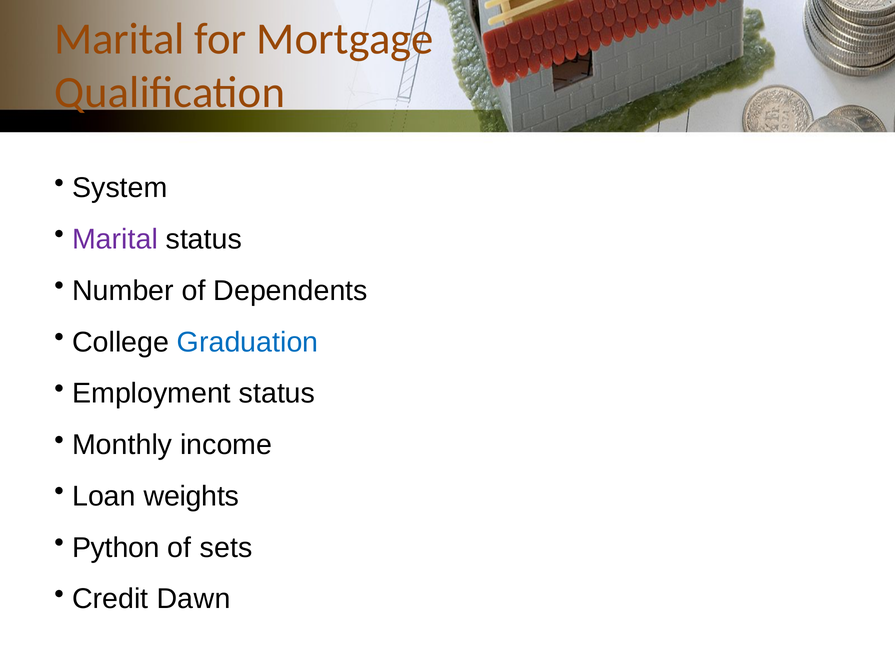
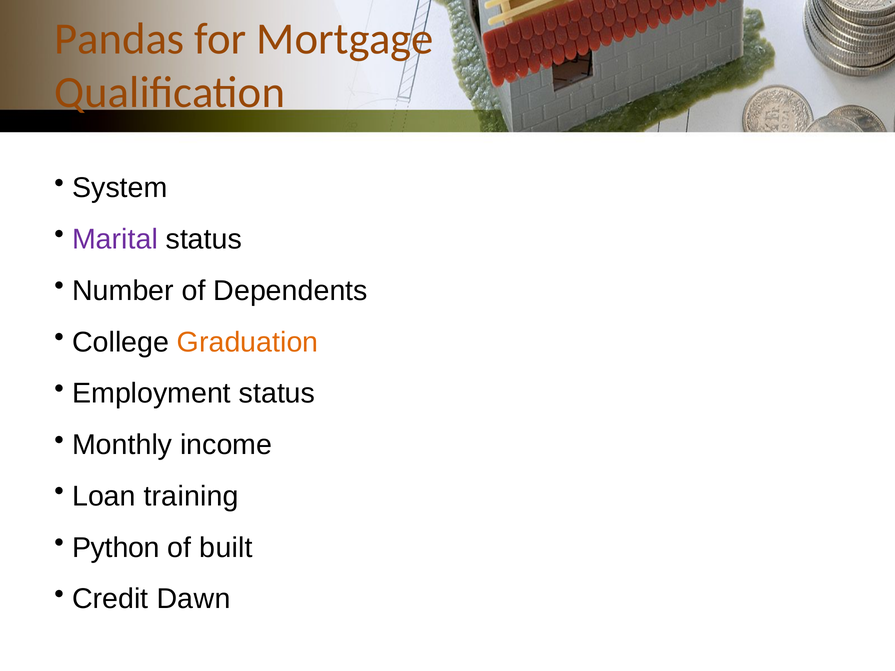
Marital at (120, 39): Marital -> Pandas
Graduation colour: blue -> orange
weights: weights -> training
sets: sets -> built
